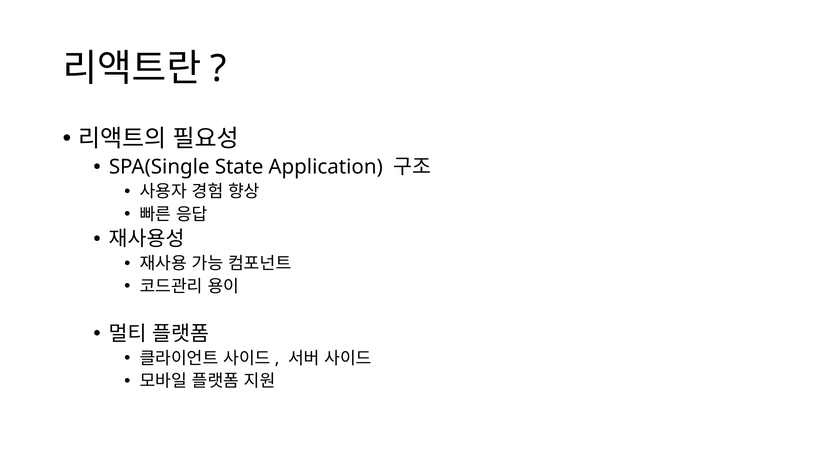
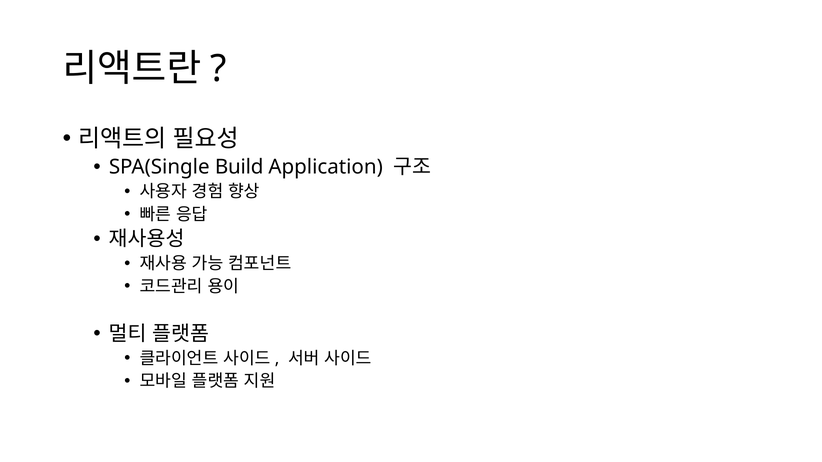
State: State -> Build
